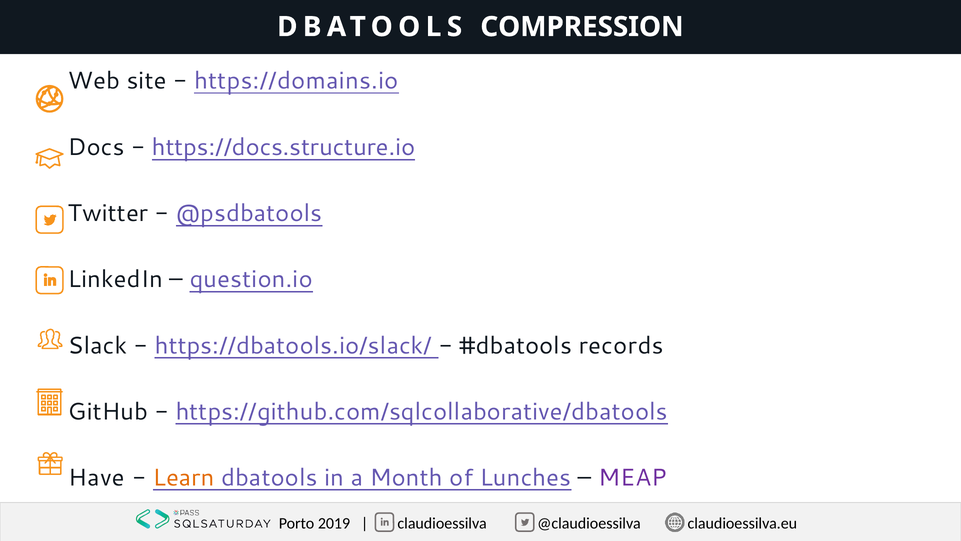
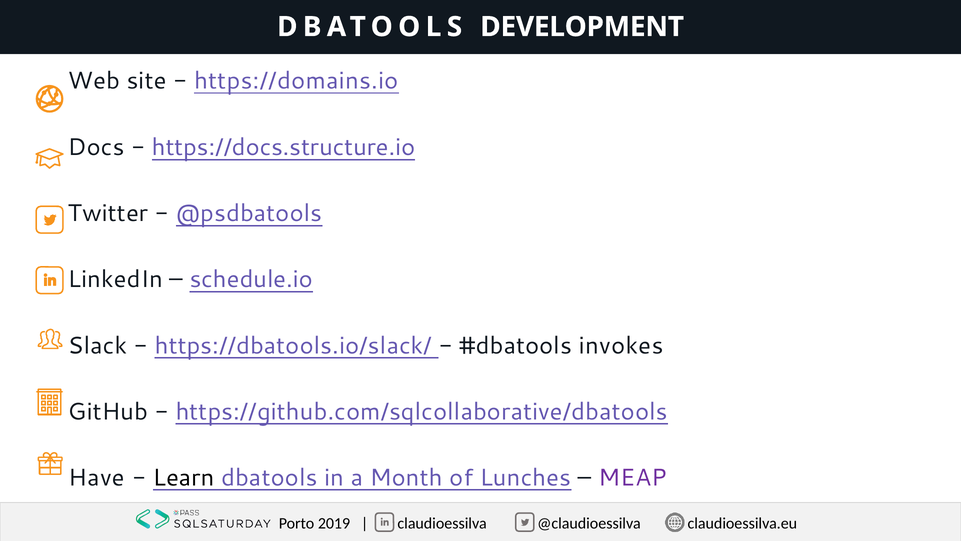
COMPRESSION: COMPRESSION -> DEVELOPMENT
question.io: question.io -> schedule.io
records: records -> invokes
Learn colour: orange -> black
